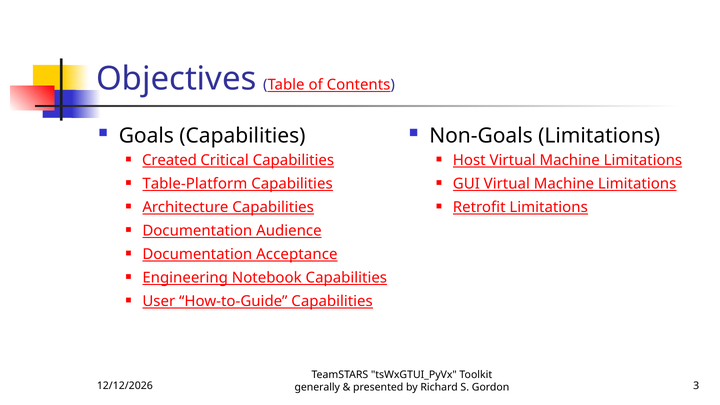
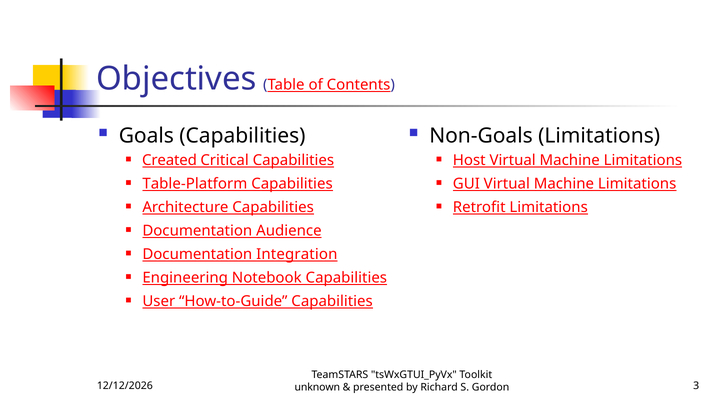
Acceptance: Acceptance -> Integration
generally: generally -> unknown
